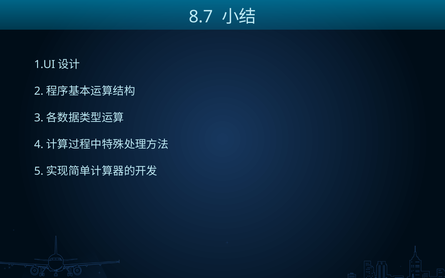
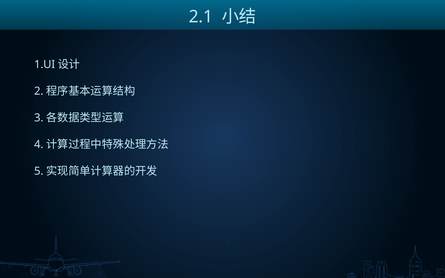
8.7: 8.7 -> 2.1
